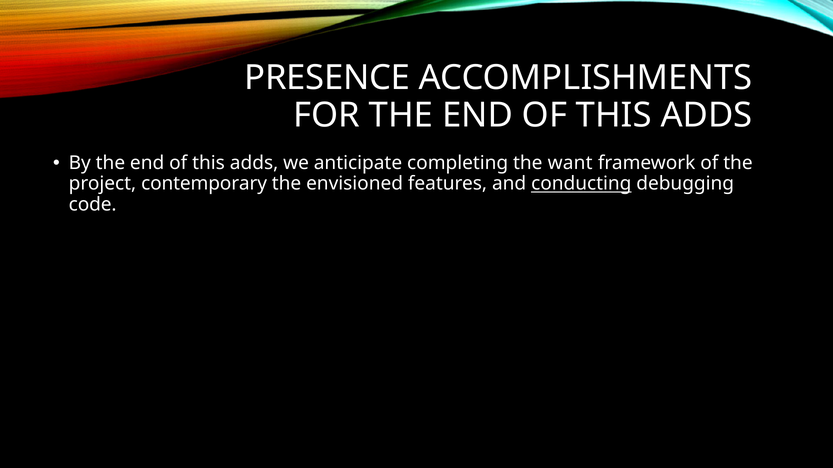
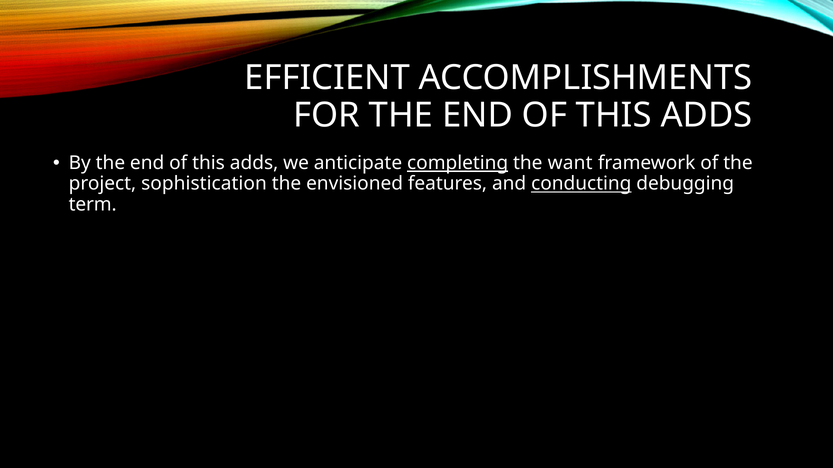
PRESENCE: PRESENCE -> EFFICIENT
completing underline: none -> present
contemporary: contemporary -> sophistication
code: code -> term
